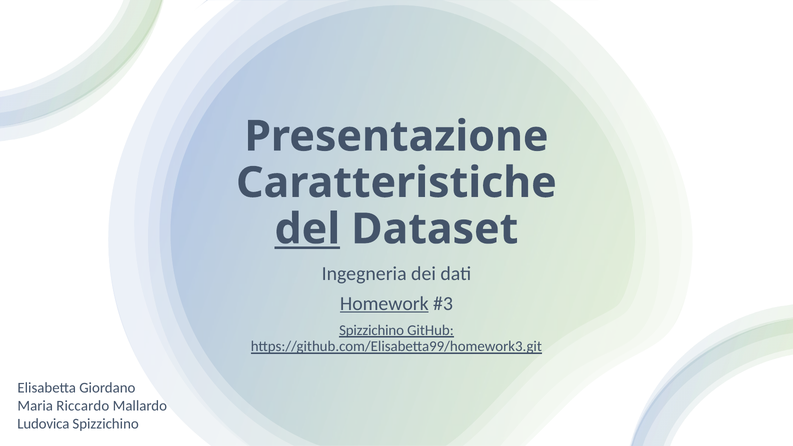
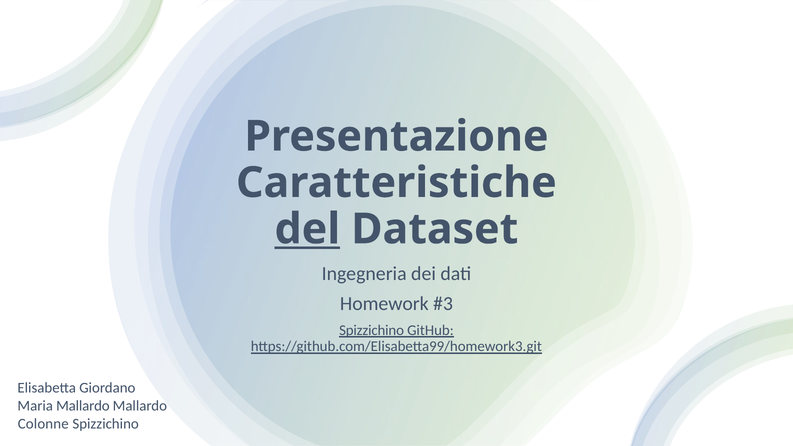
Homework underline: present -> none
Maria Riccardo: Riccardo -> Mallardo
Ludovica: Ludovica -> Colonne
